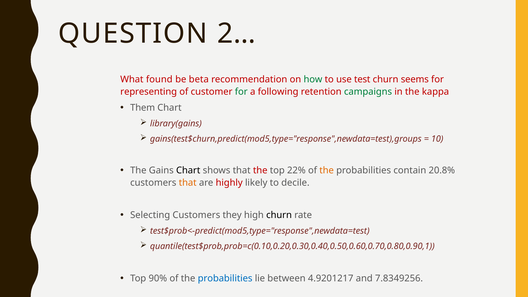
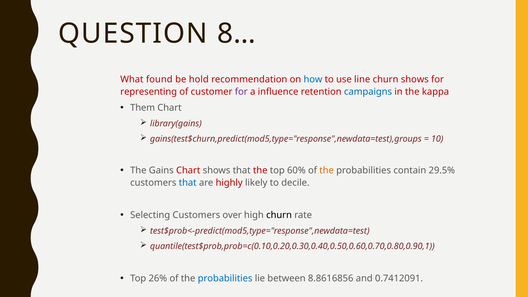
2…: 2… -> 8…
beta: beta -> hold
how colour: green -> blue
test: test -> line
churn seems: seems -> shows
for at (241, 92) colour: green -> purple
following: following -> influence
campaigns colour: green -> blue
Chart at (188, 170) colour: black -> red
22%: 22% -> 60%
20.8%: 20.8% -> 29.5%
that at (188, 183) colour: orange -> blue
they: they -> over
90%: 90% -> 26%
4.9201217: 4.9201217 -> 8.8616856
7.8349256: 7.8349256 -> 0.7412091
